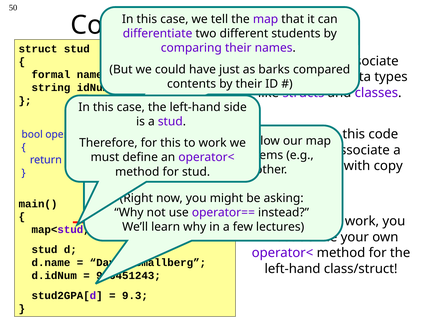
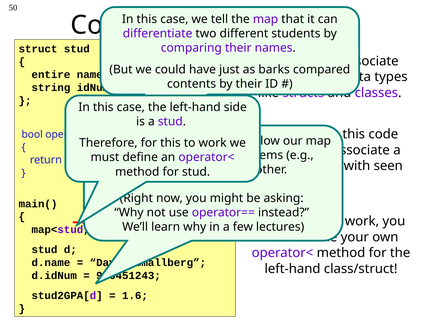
formal: formal -> entire
copy: copy -> seen
9.3: 9.3 -> 1.6
